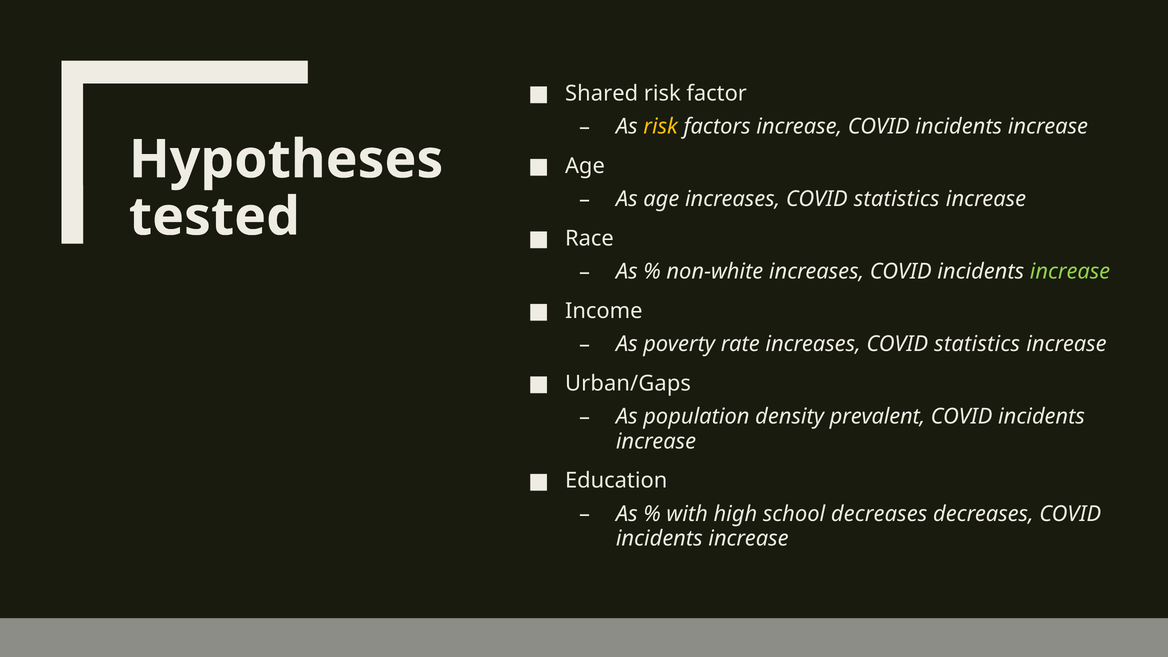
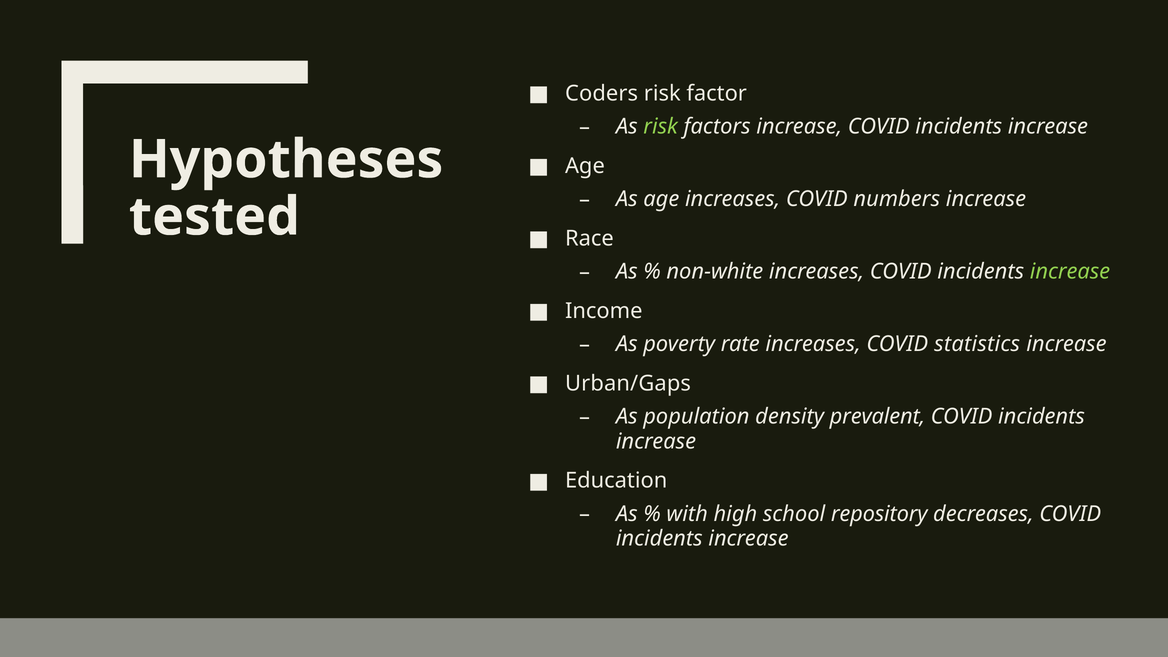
Shared: Shared -> Coders
risk at (661, 127) colour: yellow -> light green
age increases COVID statistics: statistics -> numbers
school decreases: decreases -> repository
